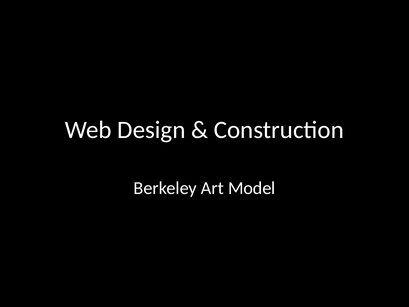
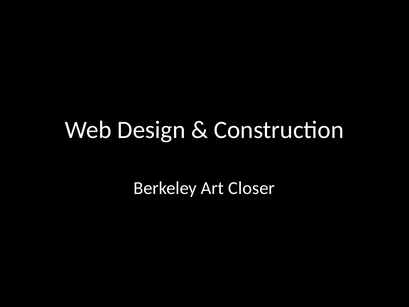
Model: Model -> Closer
